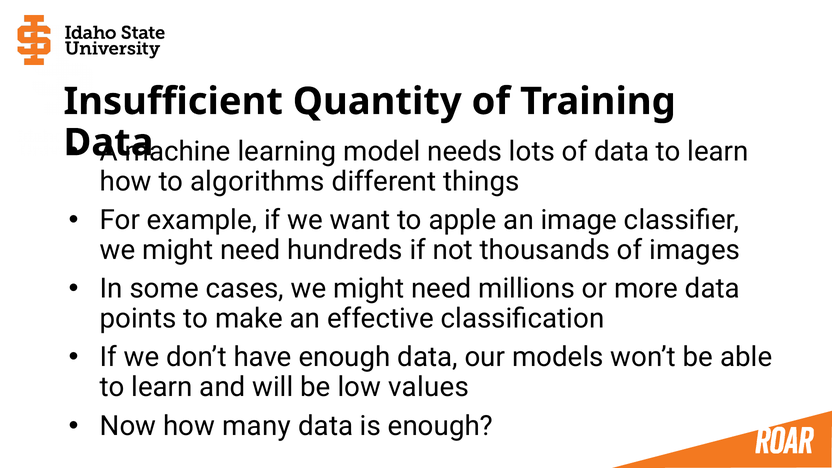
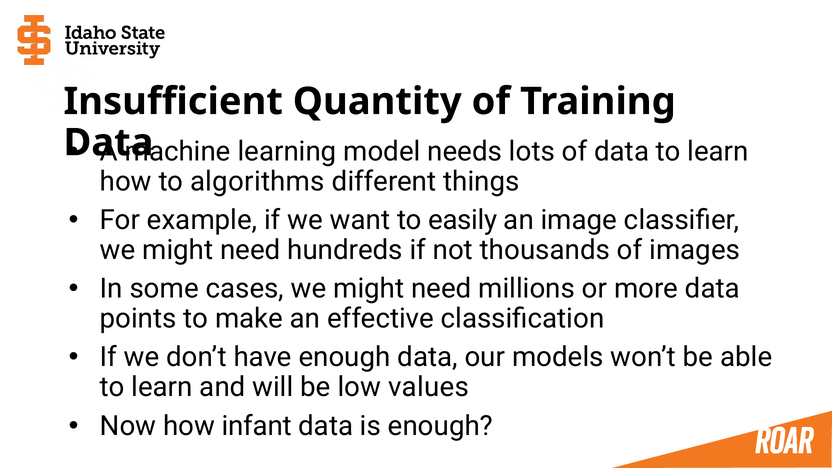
apple: apple -> easily
many: many -> infant
